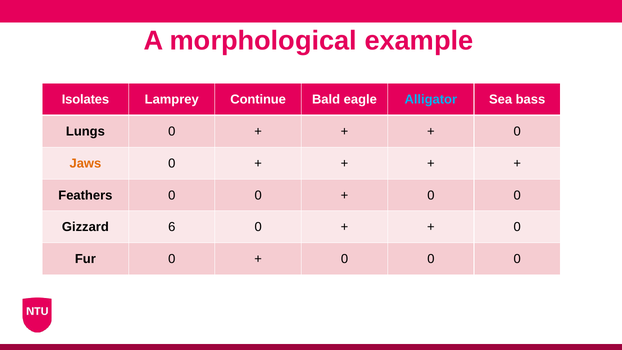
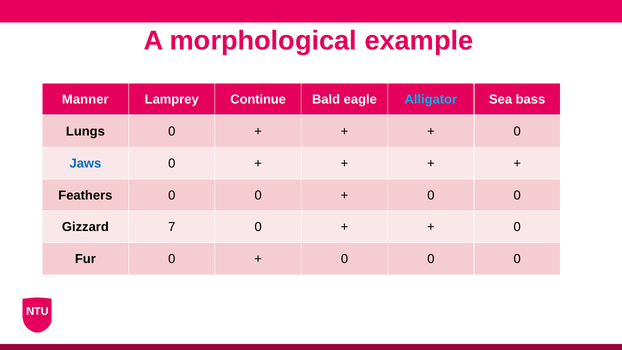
Isolates: Isolates -> Manner
Jaws colour: orange -> blue
6: 6 -> 7
